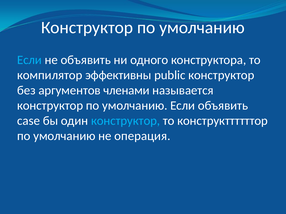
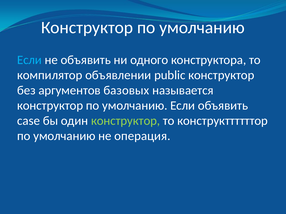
эффективны: эффективны -> объявлении
членами: членами -> базовых
конструктор at (126, 121) colour: light blue -> light green
